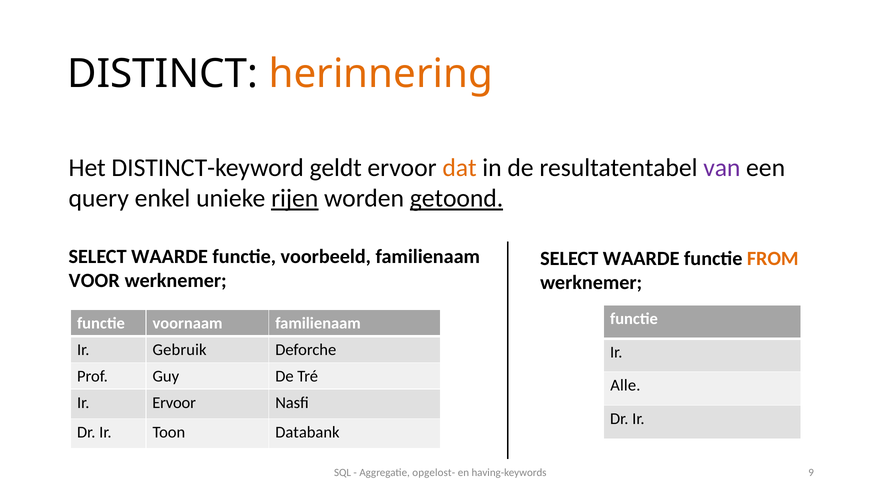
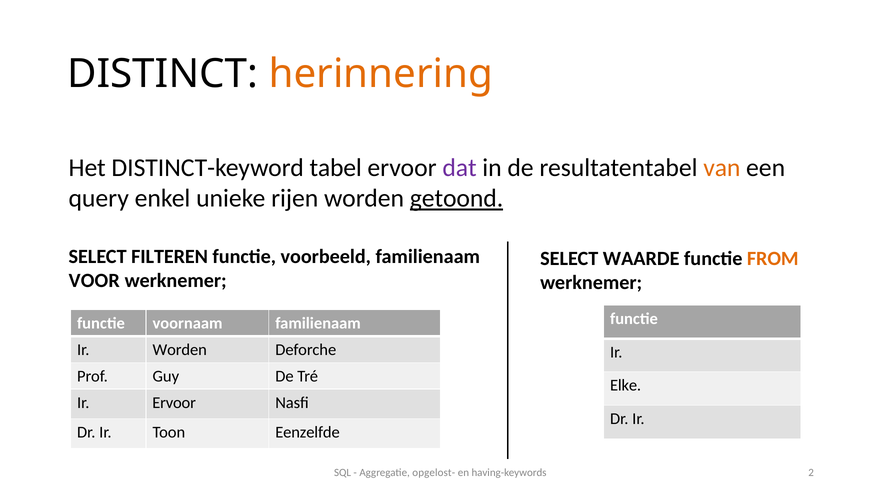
geldt: geldt -> tabel
dat colour: orange -> purple
van colour: purple -> orange
rijen underline: present -> none
WAARDE at (169, 257): WAARDE -> FILTEREN
Ir Gebruik: Gebruik -> Worden
Alle: Alle -> Elke
Databank: Databank -> Eenzelfde
9: 9 -> 2
